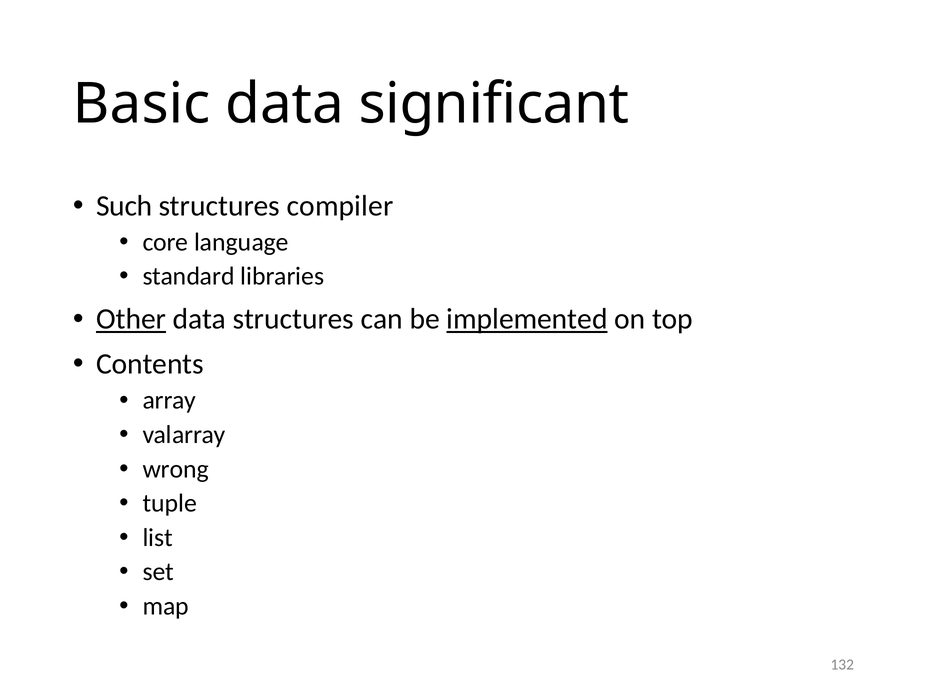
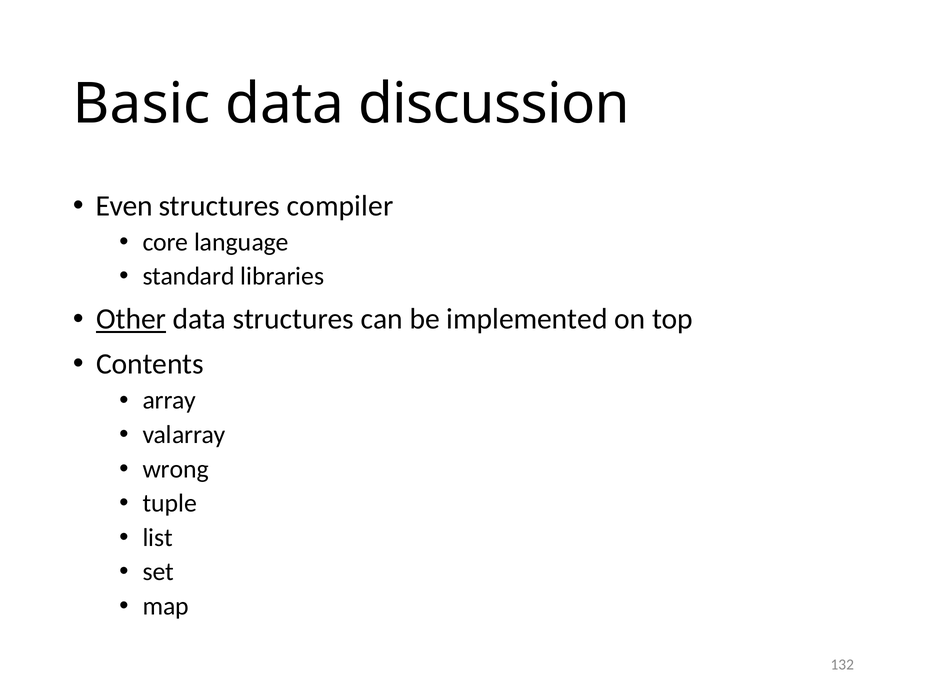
significant: significant -> discussion
Such: Such -> Even
implemented underline: present -> none
